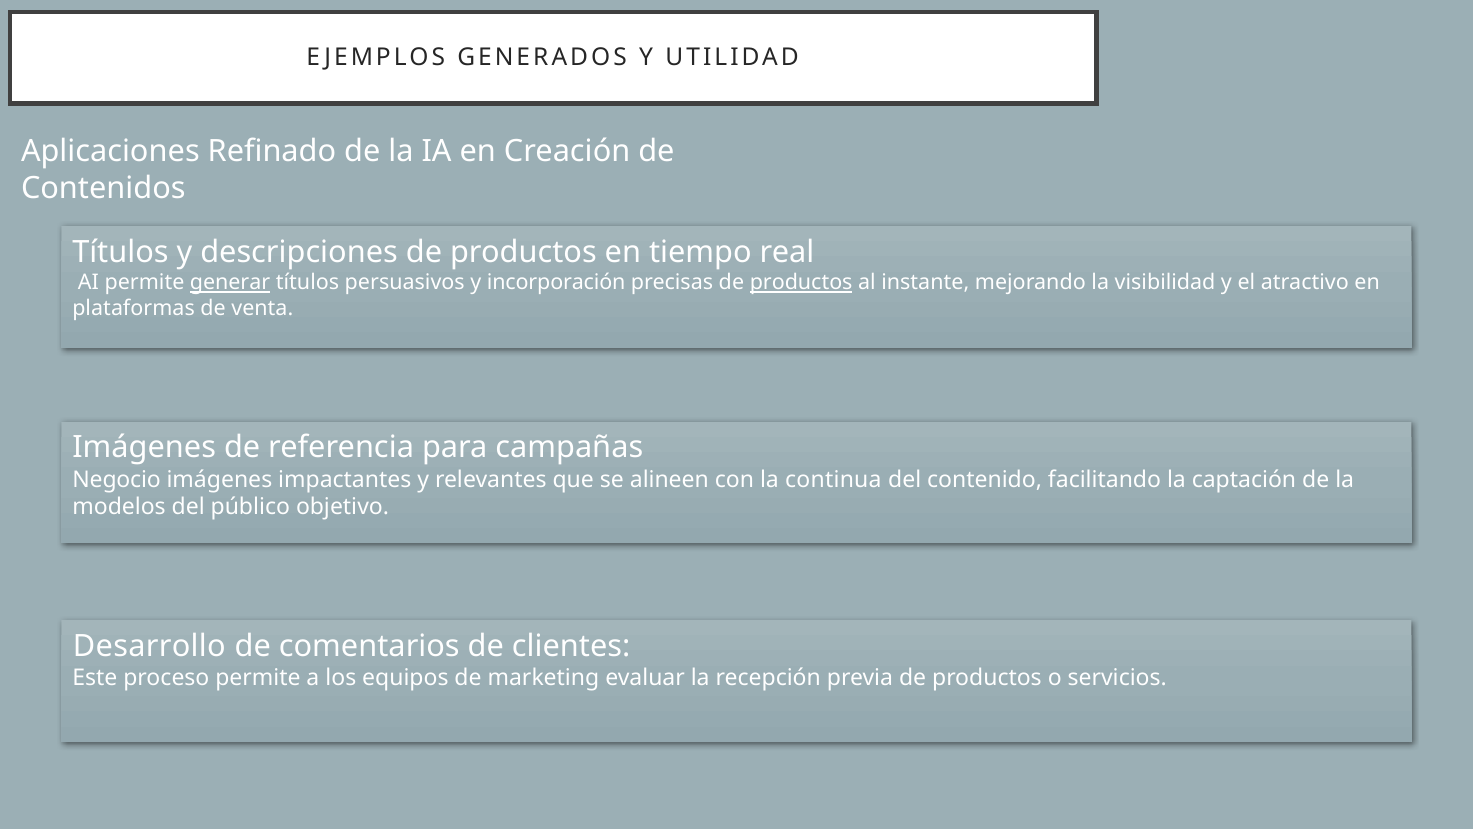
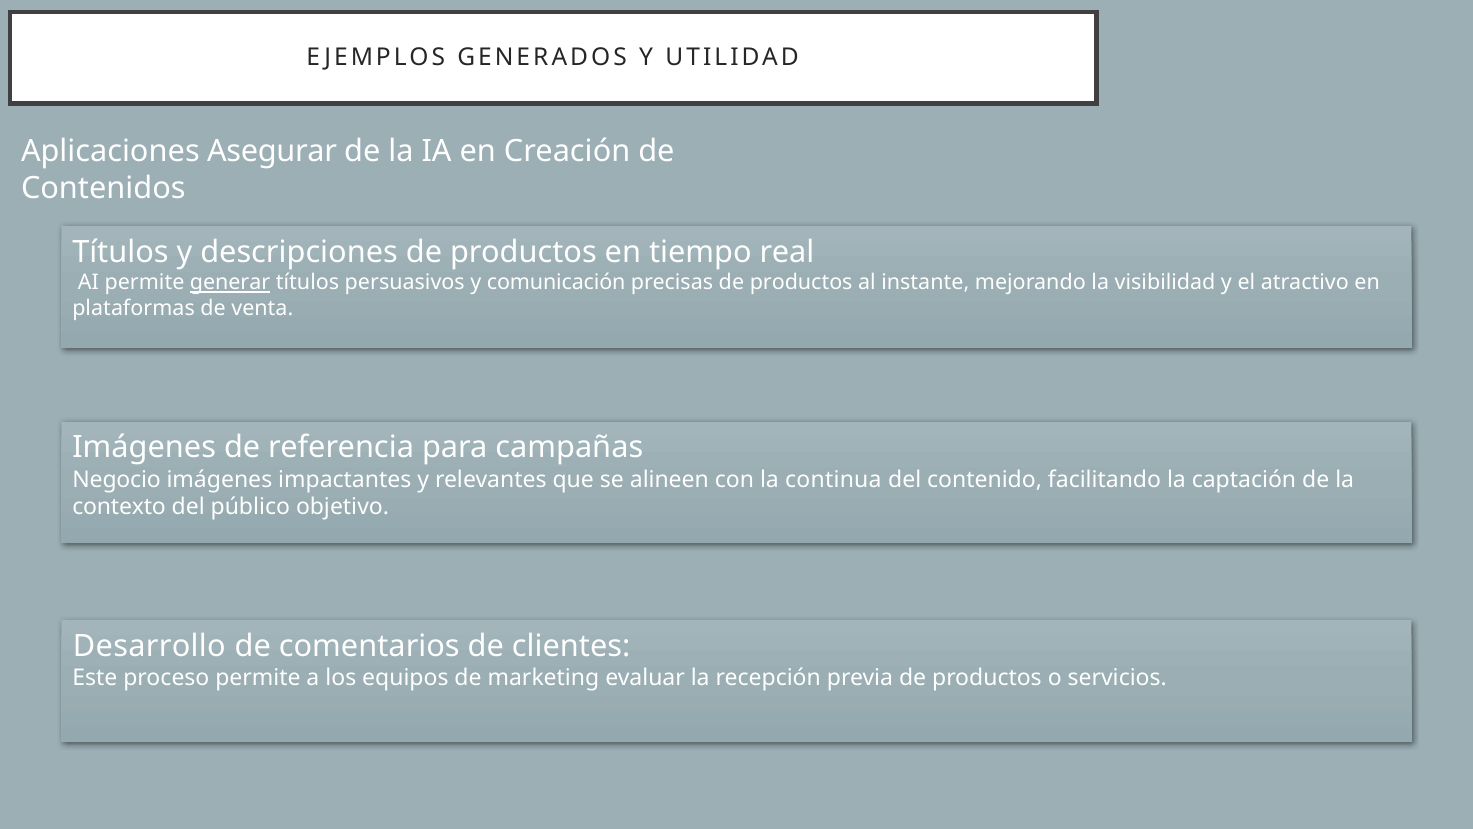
Refinado: Refinado -> Asegurar
incorporación: incorporación -> comunicación
productos at (801, 283) underline: present -> none
modelos: modelos -> contexto
